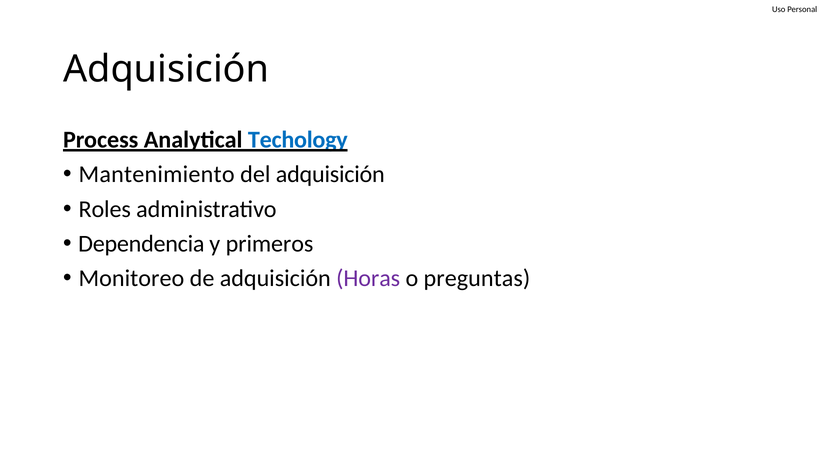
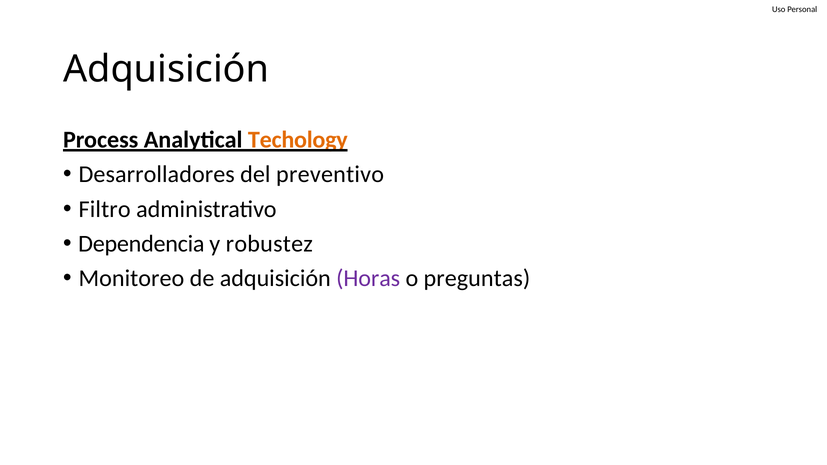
Techology colour: blue -> orange
Mantenimiento: Mantenimiento -> Desarrolladores
del adquisición: adquisición -> preventivo
Roles: Roles -> Filtro
primeros: primeros -> robustez
